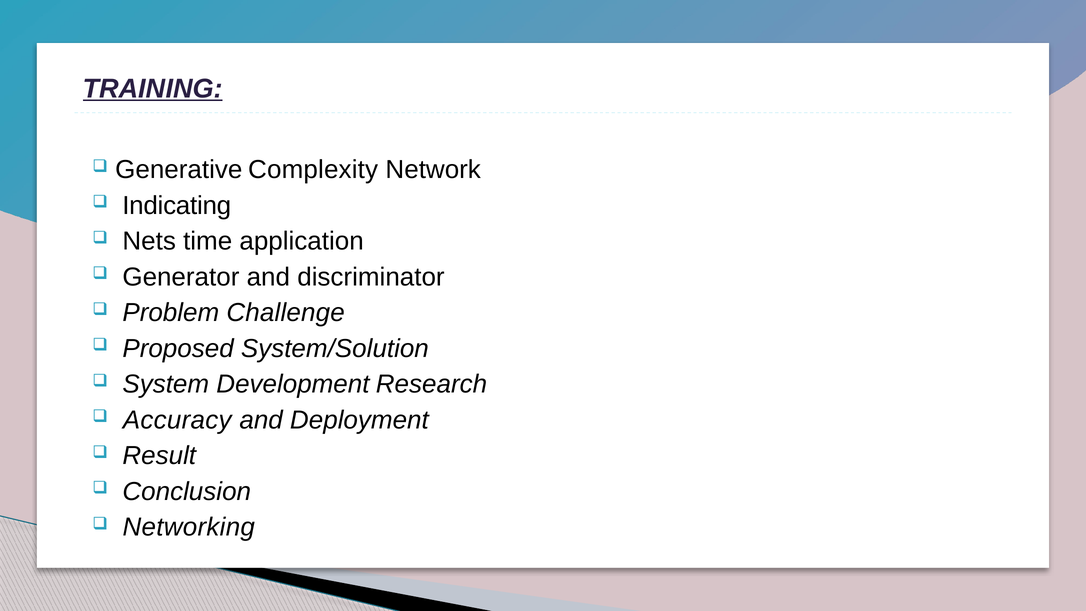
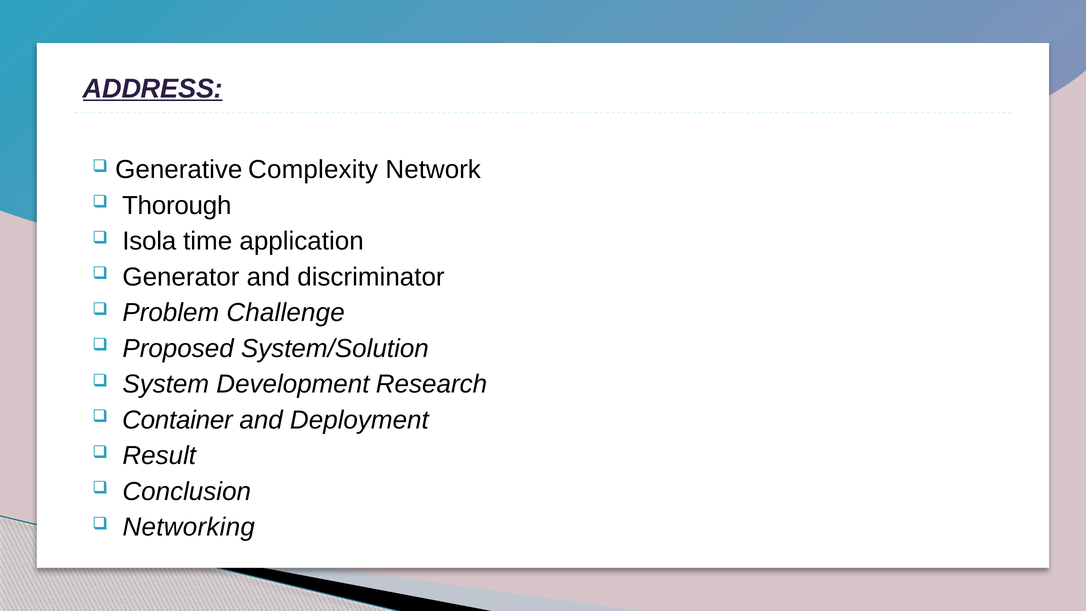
TRAINING: TRAINING -> ADDRESS
Indicating: Indicating -> Thorough
Nets: Nets -> Isola
Accuracy: Accuracy -> Container
